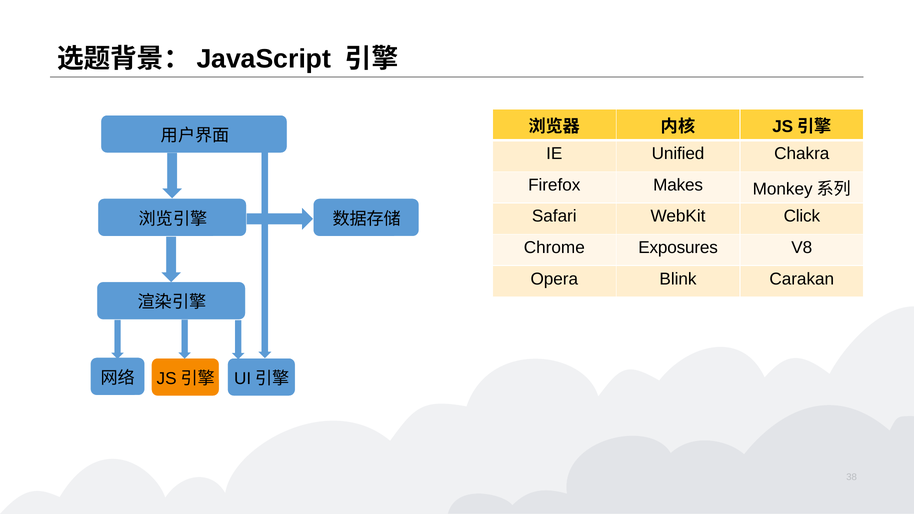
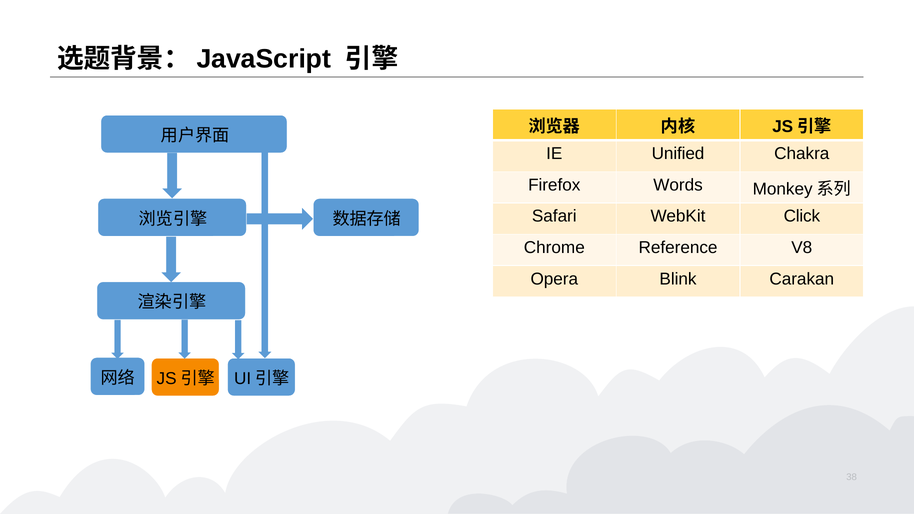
Makes: Makes -> Words
Exposures: Exposures -> Reference
